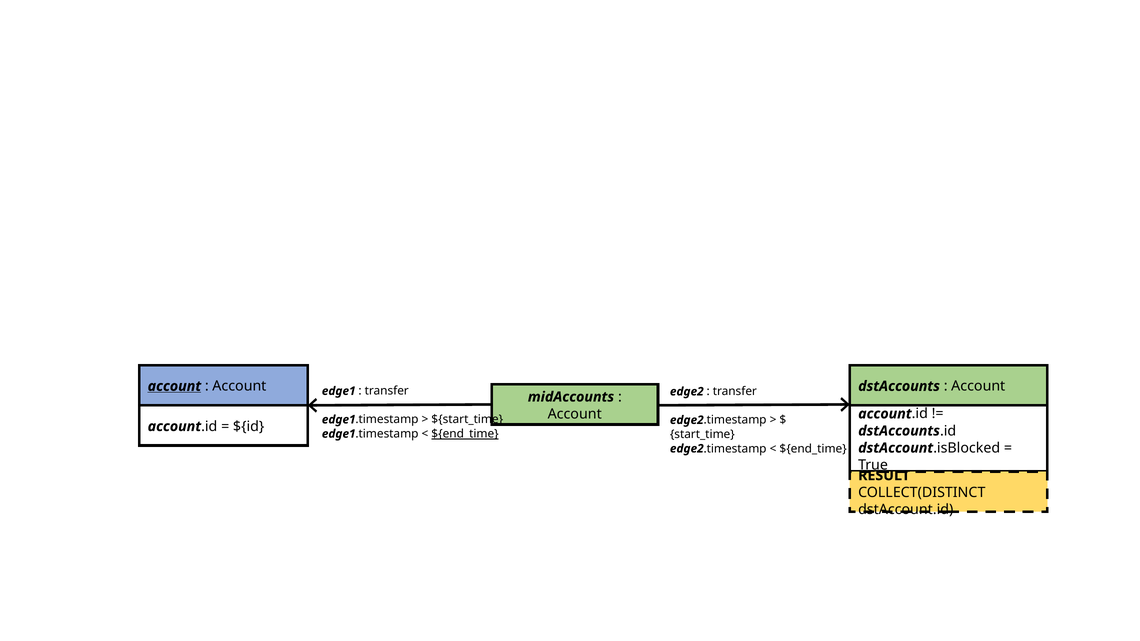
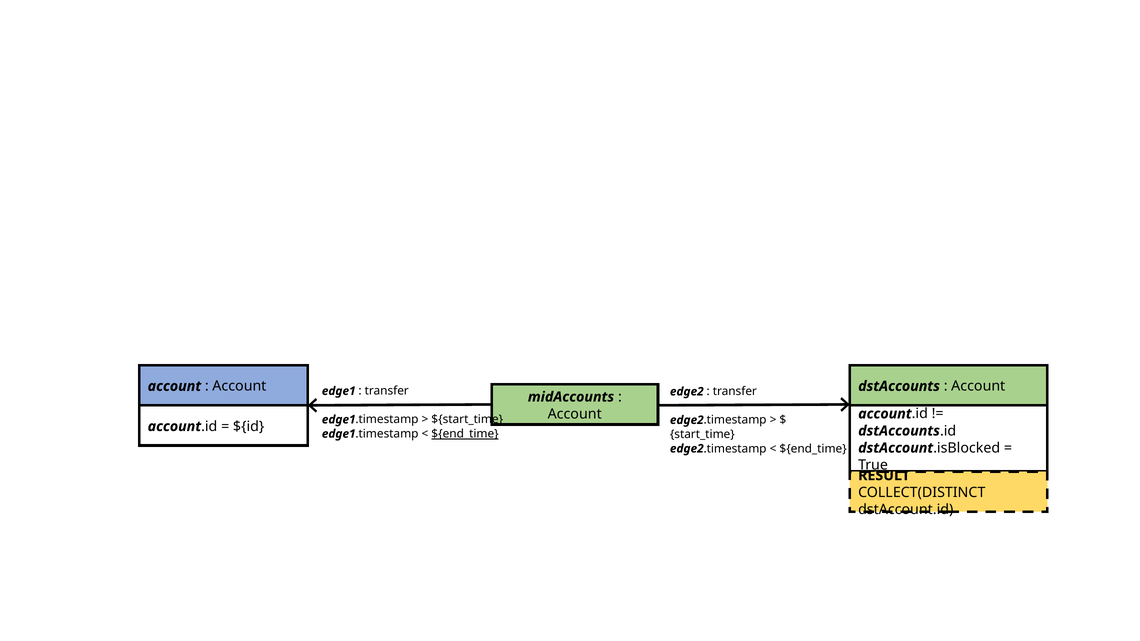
account at (174, 386) underline: present -> none
